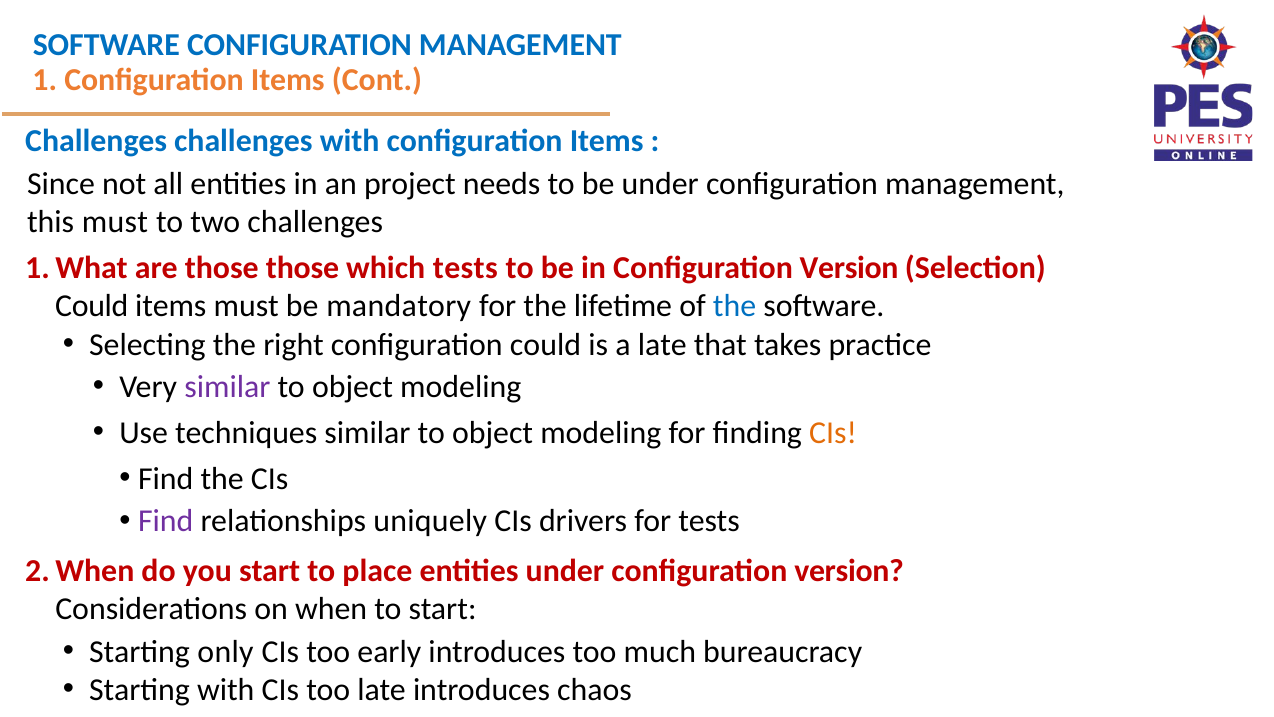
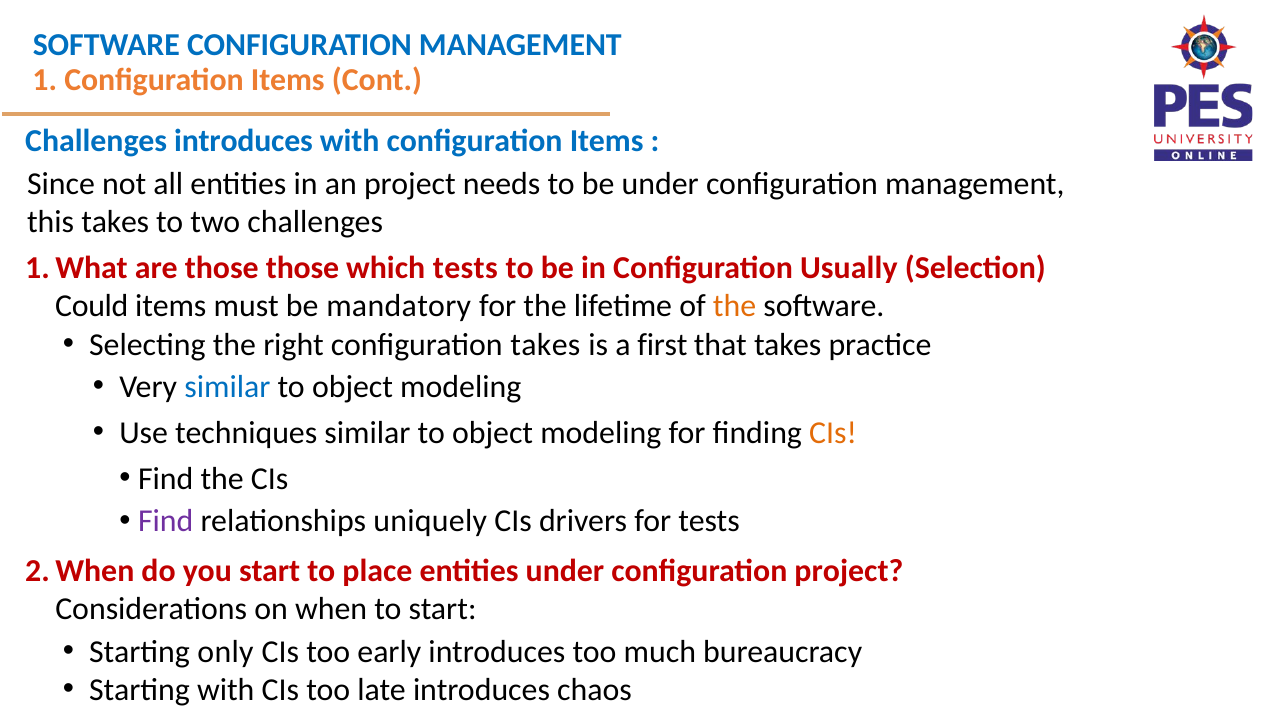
Challenges challenges: challenges -> introduces
this must: must -> takes
in Configuration Version: Version -> Usually
the at (735, 306) colour: blue -> orange
configuration could: could -> takes
a late: late -> first
similar at (227, 387) colour: purple -> blue
under configuration version: version -> project
